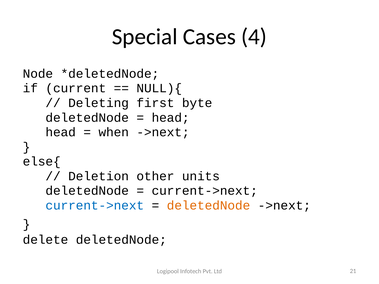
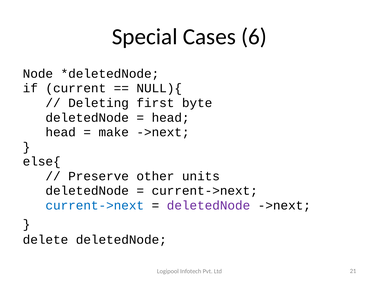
4: 4 -> 6
when: when -> make
Deletion: Deletion -> Preserve
deletedNode at (209, 206) colour: orange -> purple
